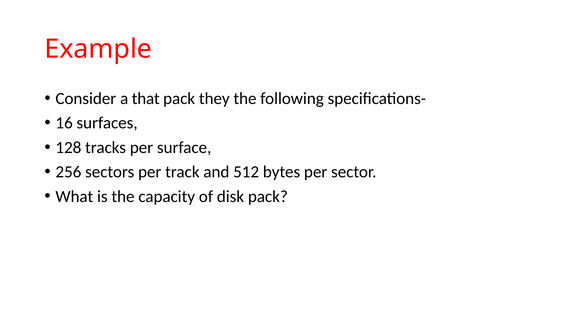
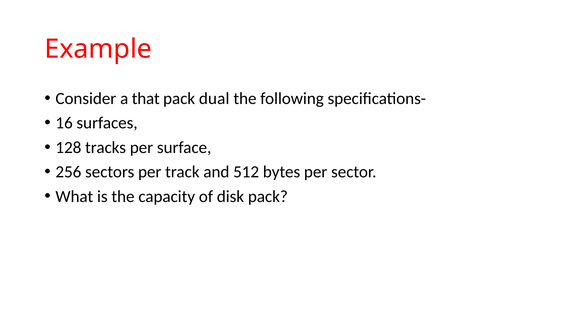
they: they -> dual
